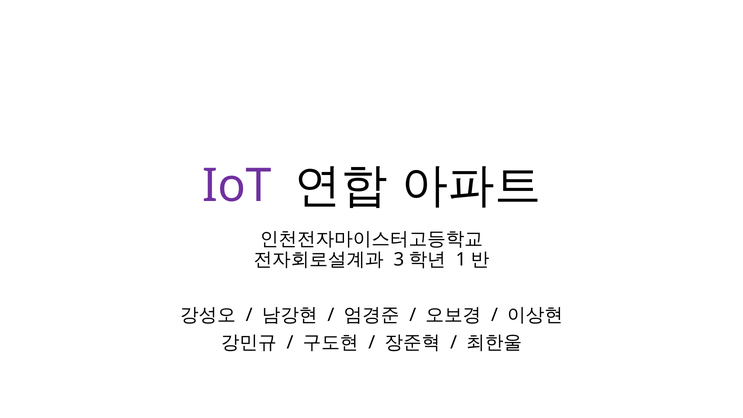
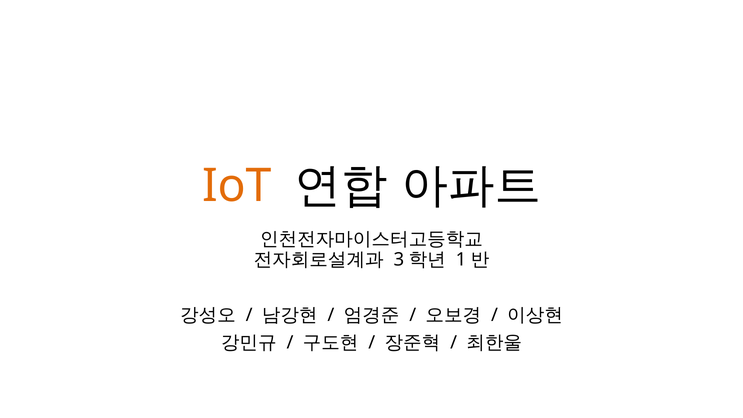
IoT colour: purple -> orange
